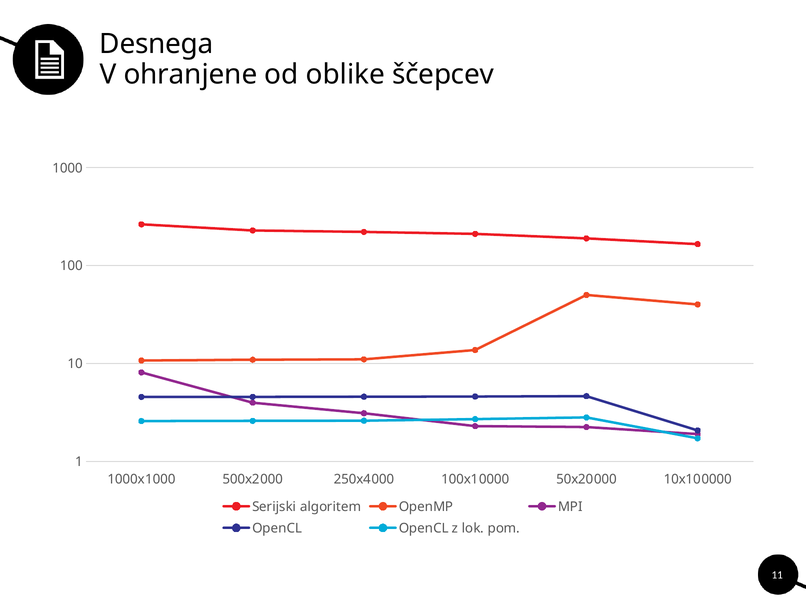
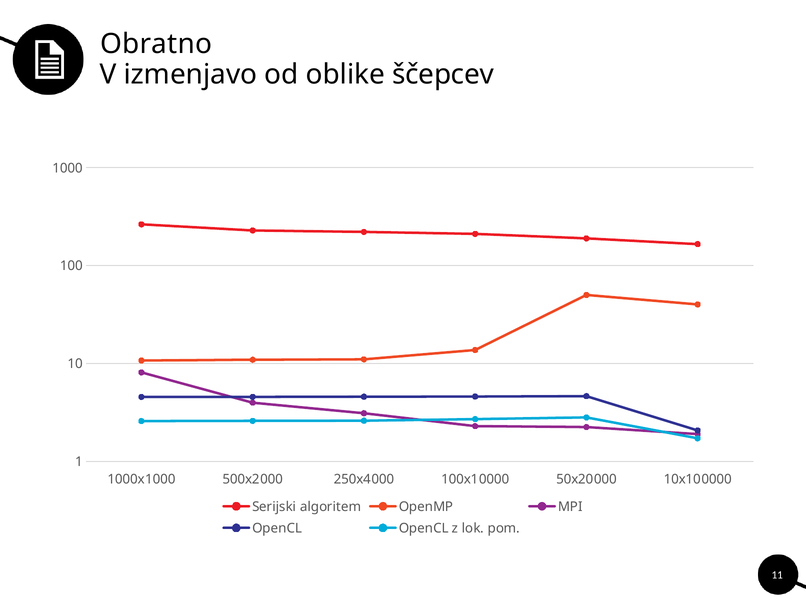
Desnega: Desnega -> Obratno
ohranjene: ohranjene -> izmenjavo
